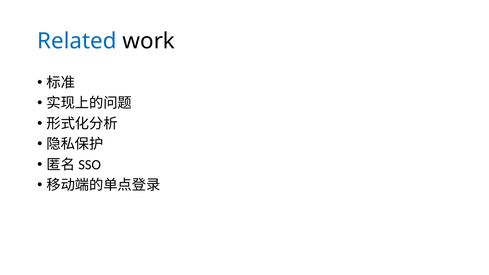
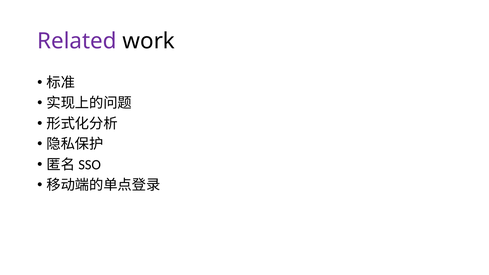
Related colour: blue -> purple
